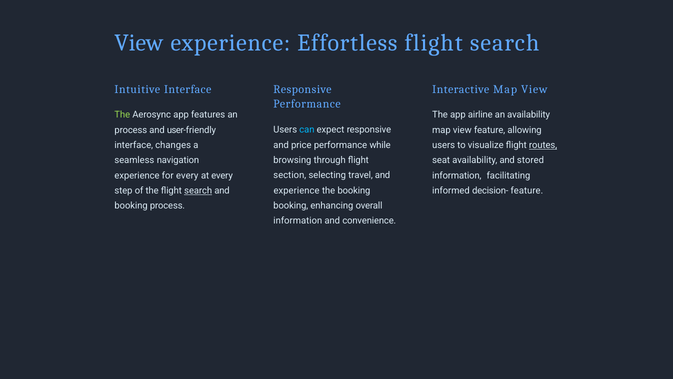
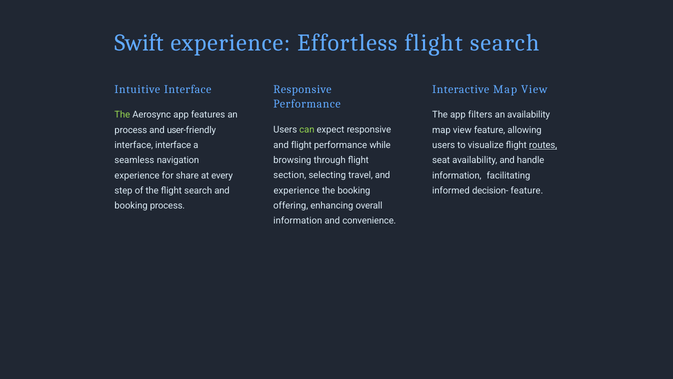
View at (139, 43): View -> Swift
airline: airline -> filters
can colour: light blue -> light green
and price: price -> flight
interface changes: changes -> interface
stored: stored -> handle
for every: every -> share
search at (198, 190) underline: present -> none
booking at (291, 205): booking -> offering
